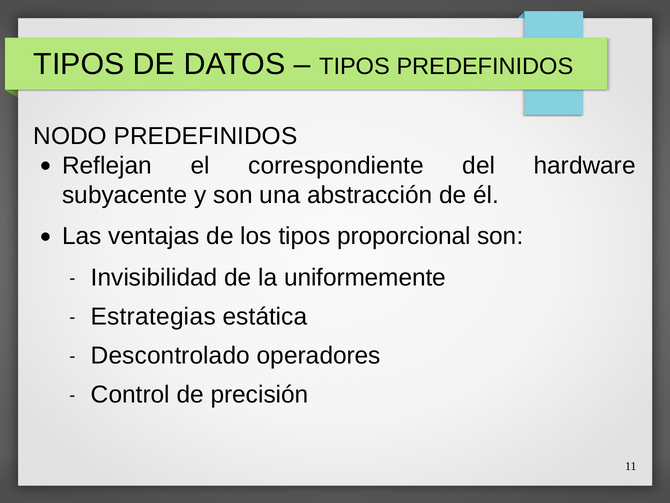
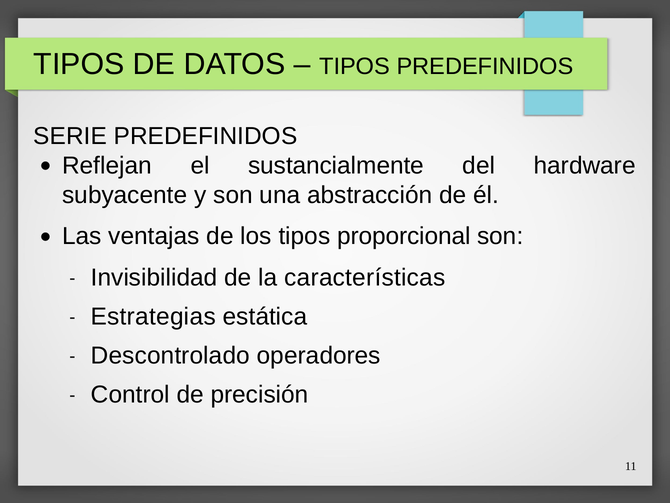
NODO: NODO -> SERIE
correspondiente: correspondiente -> sustancialmente
uniformemente: uniformemente -> características
